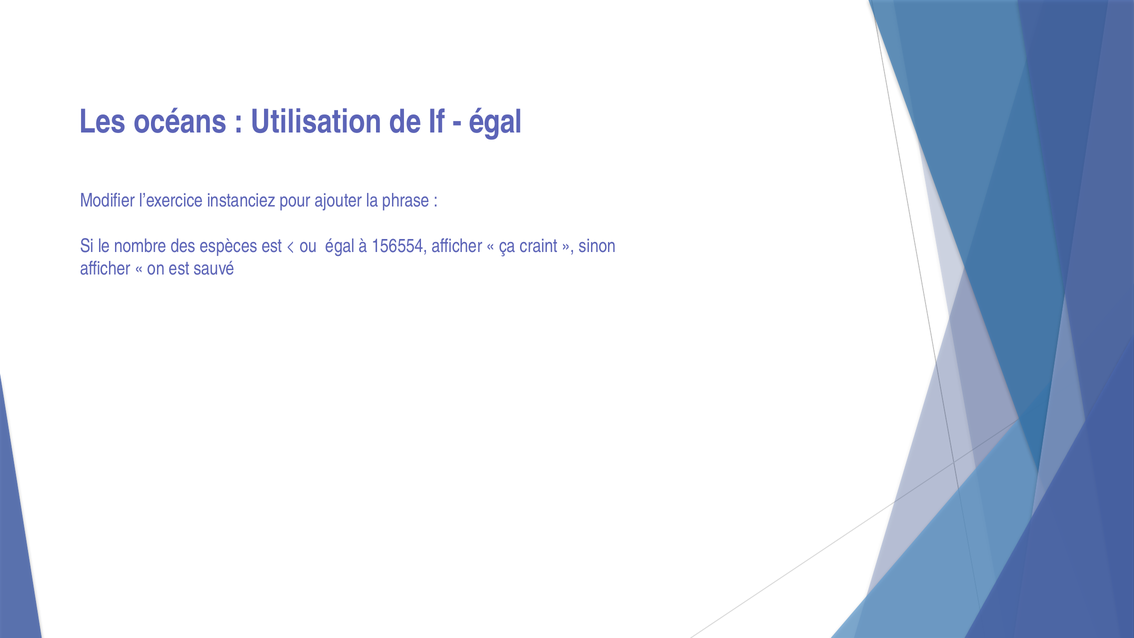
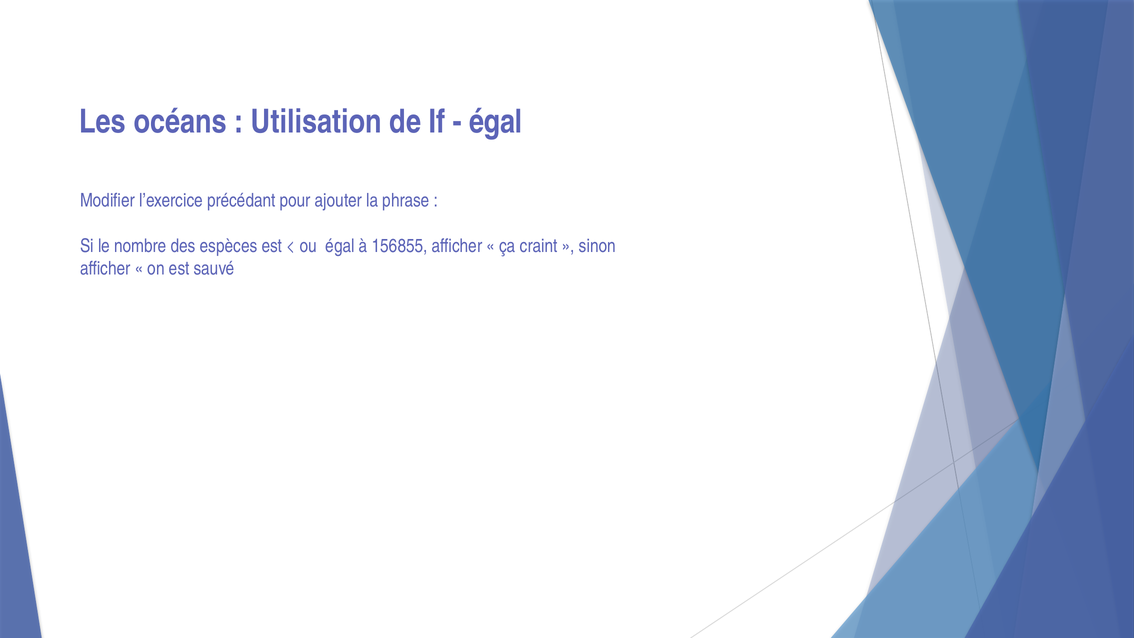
instanciez: instanciez -> précédant
156554: 156554 -> 156855
